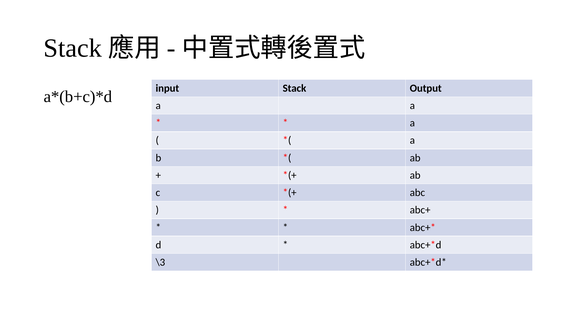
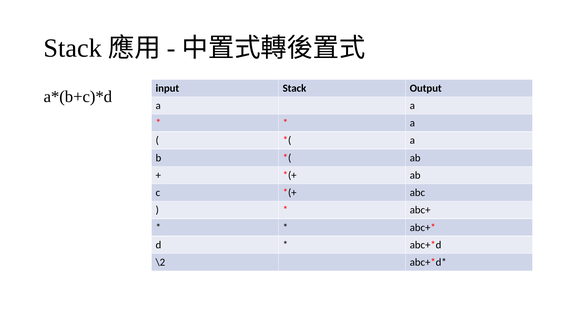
\3: \3 -> \2
